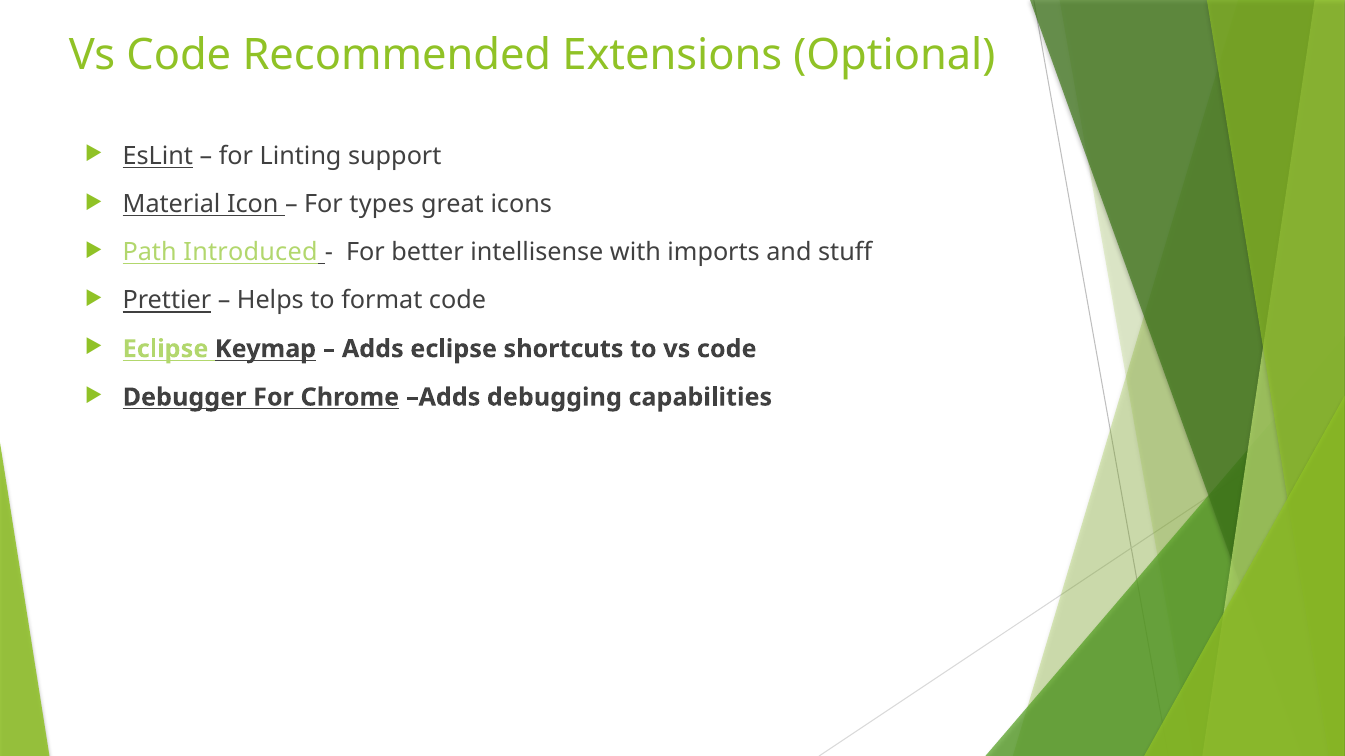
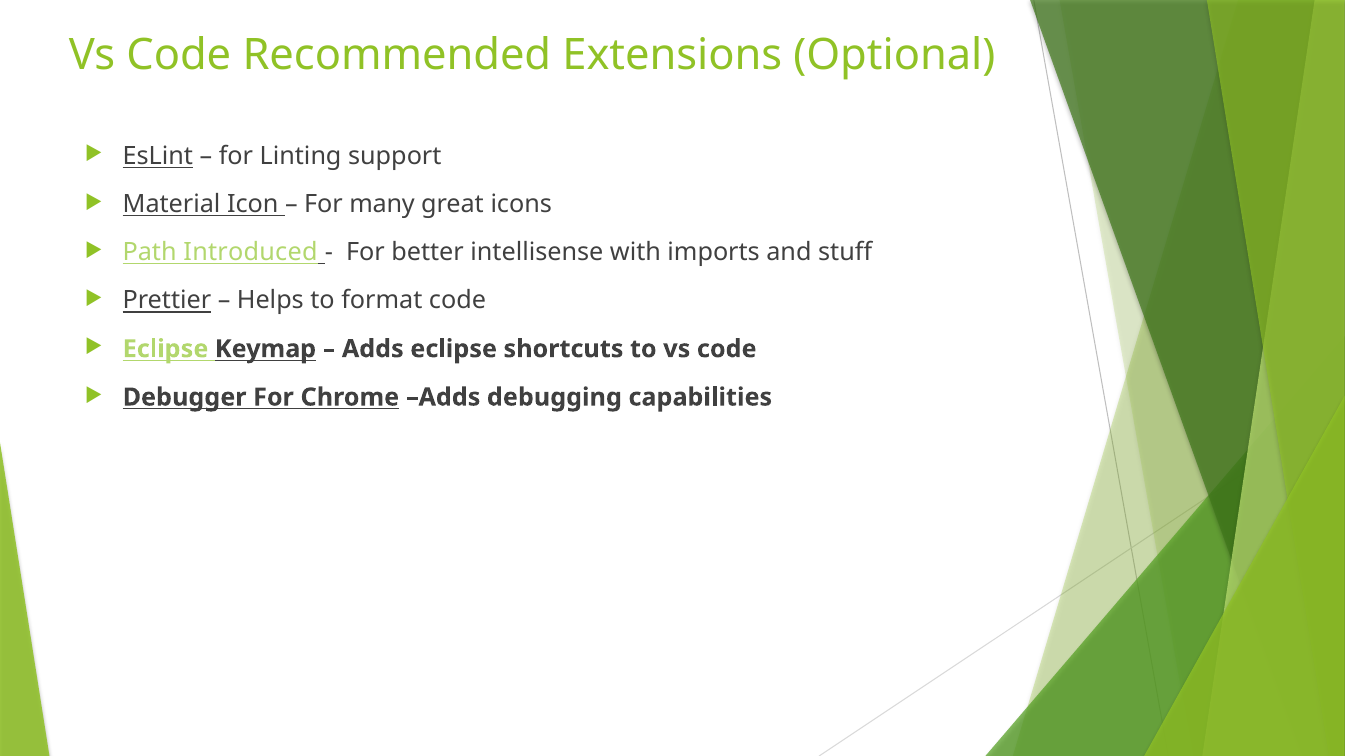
types: types -> many
